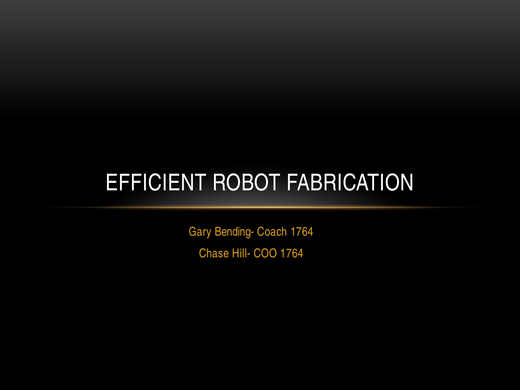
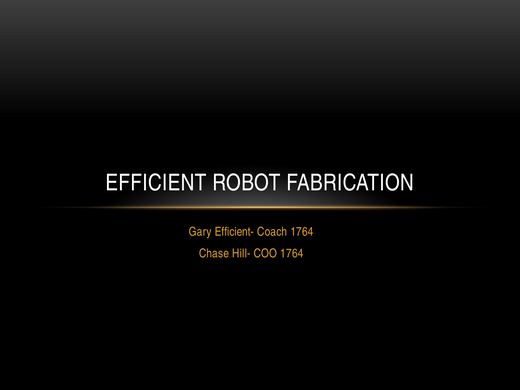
Bending-: Bending- -> Efficient-
